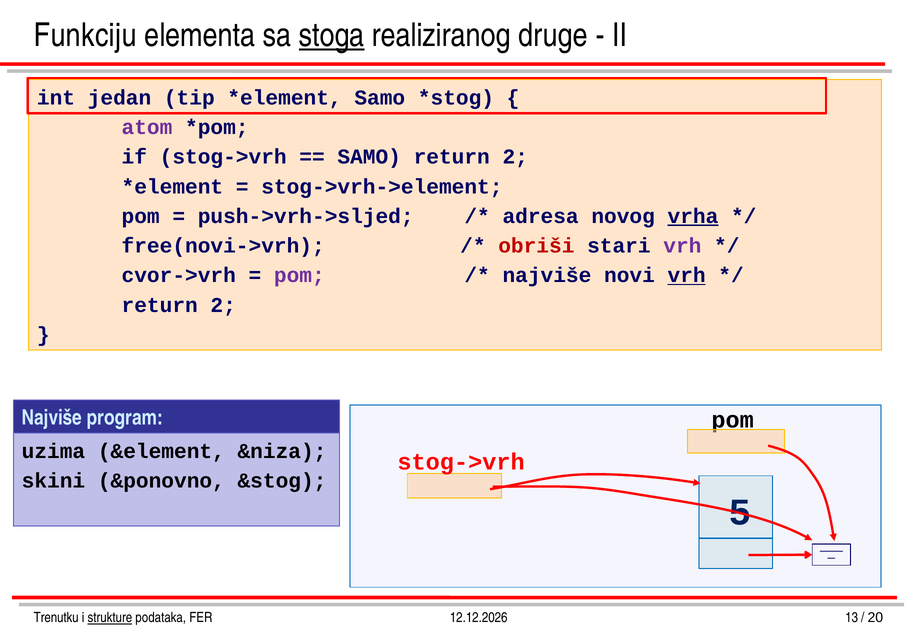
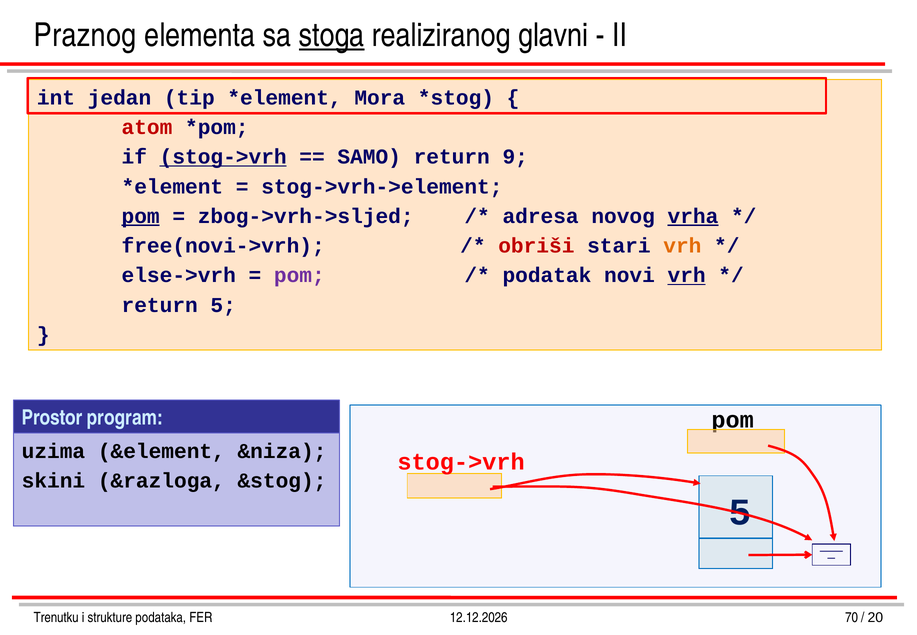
Funkciju: Funkciju -> Praznog
druge: druge -> glavni
Samo at (380, 98): Samo -> Mora
atom colour: purple -> red
stog->vrh at (223, 157) underline: none -> present
2 at (515, 157): 2 -> 9
pom at (141, 216) underline: none -> present
push->vrh->sljed: push->vrh->sljed -> zbog->vrh->sljed
vrh at (682, 246) colour: purple -> orange
cvor->vrh: cvor->vrh -> else->vrh
najviše at (547, 275): najviše -> podatak
2 at (223, 305): 2 -> 5
Najviše at (52, 418): Najviše -> Prostor
&ponovno: &ponovno -> &razloga
strukture underline: present -> none
13: 13 -> 70
